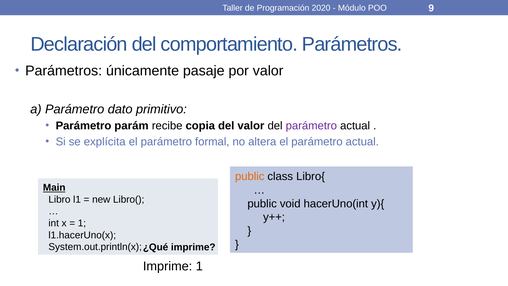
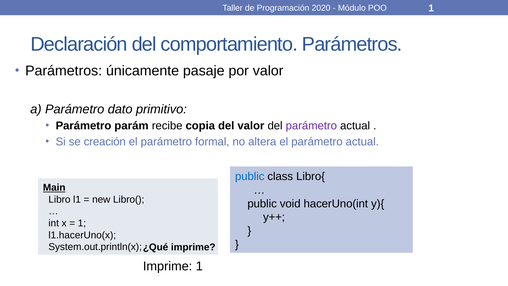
POO 9: 9 -> 1
explícita: explícita -> creación
public at (250, 176) colour: orange -> blue
